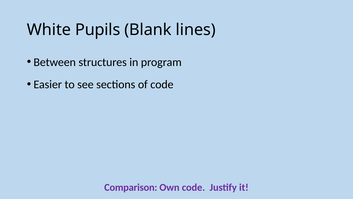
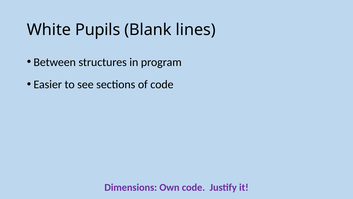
Comparison: Comparison -> Dimensions
